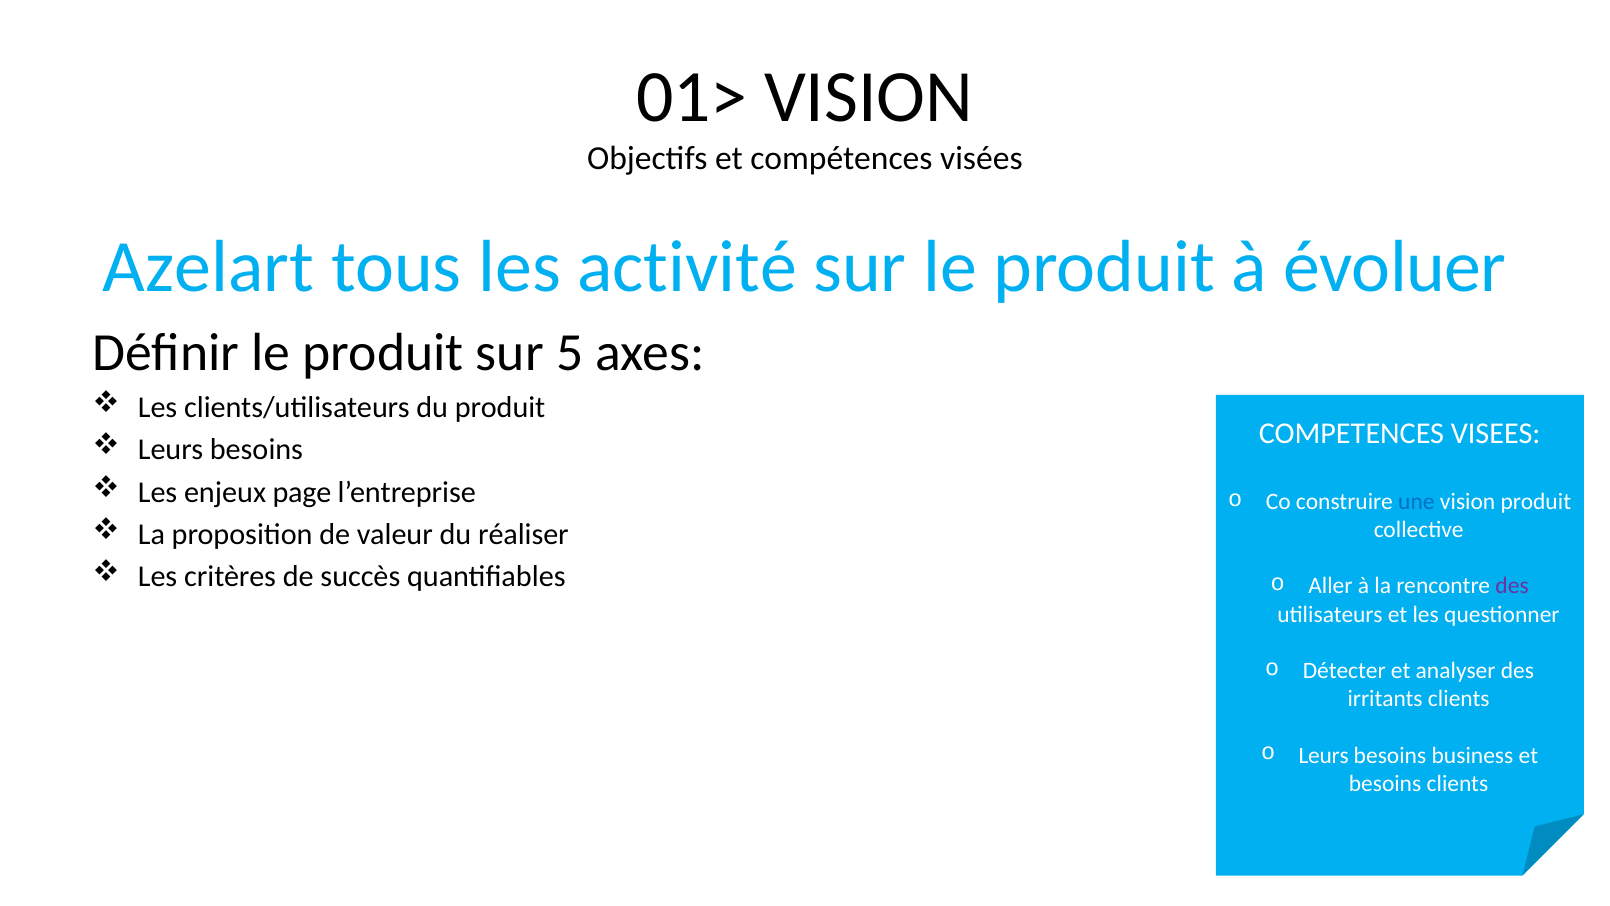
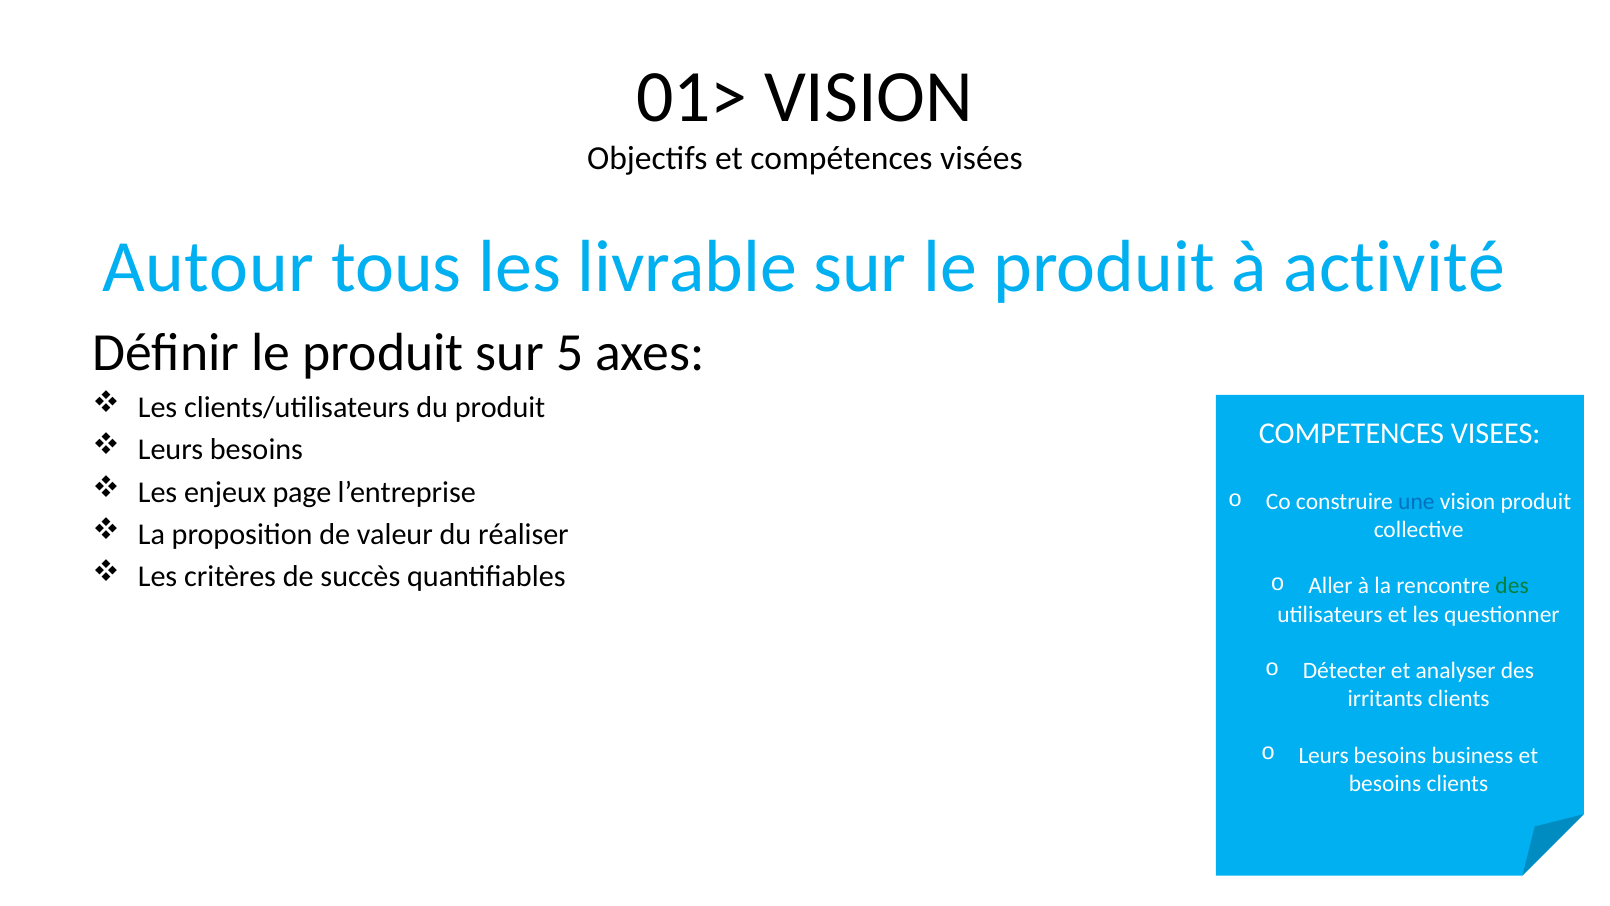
Azelart: Azelart -> Autour
activité: activité -> livrable
évoluer: évoluer -> activité
des at (1512, 586) colour: purple -> green
